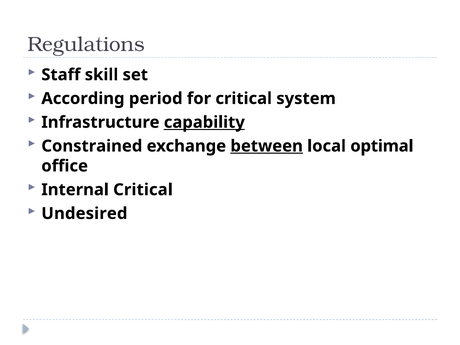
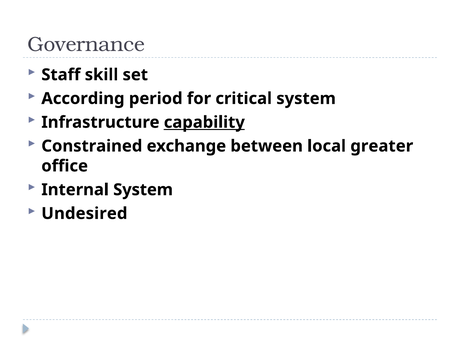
Regulations: Regulations -> Governance
between underline: present -> none
optimal: optimal -> greater
Internal Critical: Critical -> System
